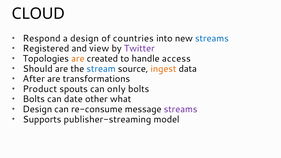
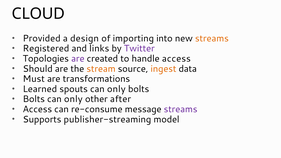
Respond: Respond -> Provided
countries: countries -> importing
streams at (212, 38) colour: blue -> orange
view: view -> links
are at (78, 59) colour: orange -> purple
stream colour: blue -> orange
After: After -> Must
Product: Product -> Learned
Bolts can date: date -> only
what: what -> after
Design at (37, 109): Design -> Access
